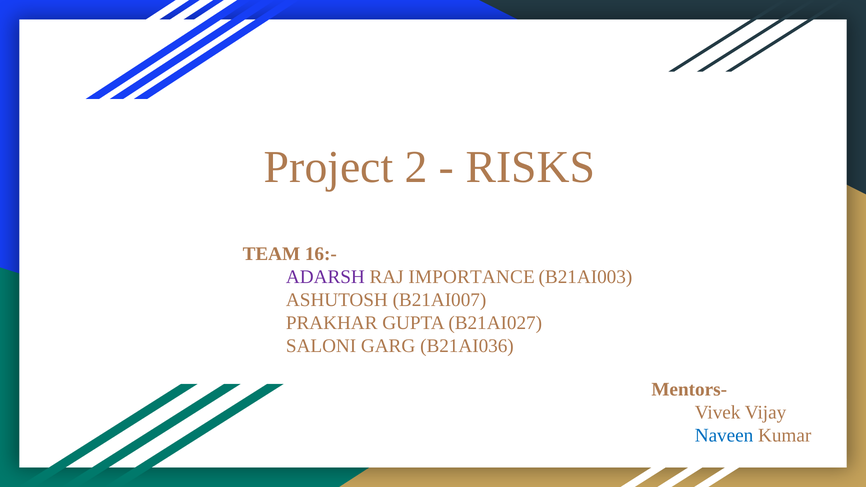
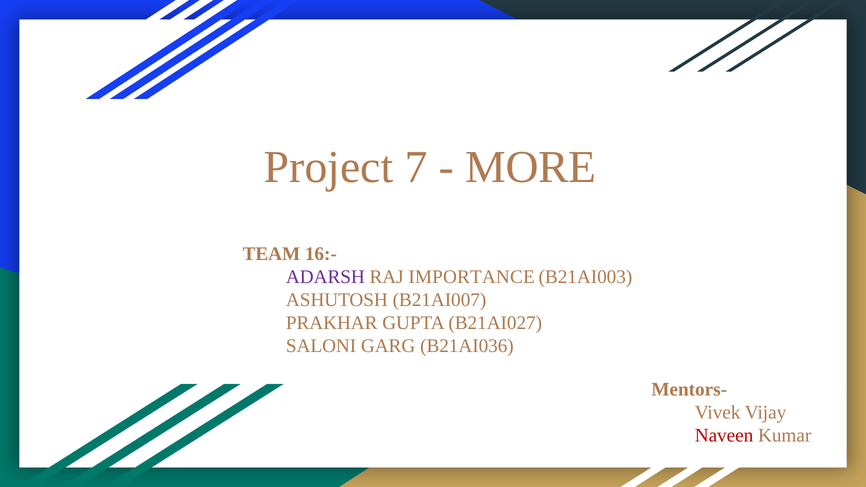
2: 2 -> 7
RISKS: RISKS -> MORE
Naveen colour: blue -> red
